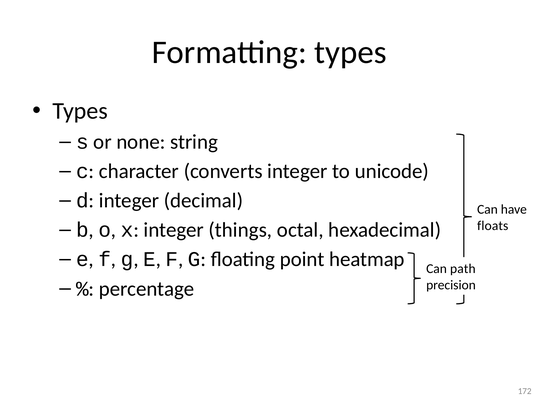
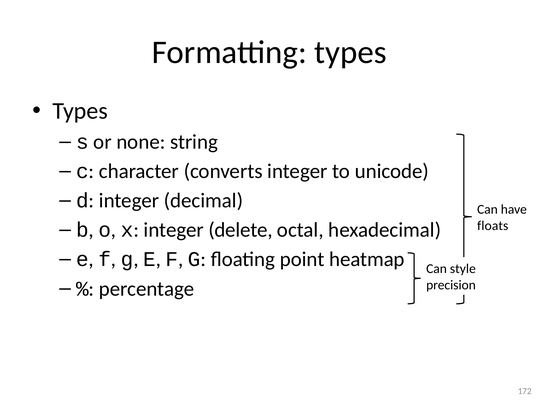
things: things -> delete
path: path -> style
